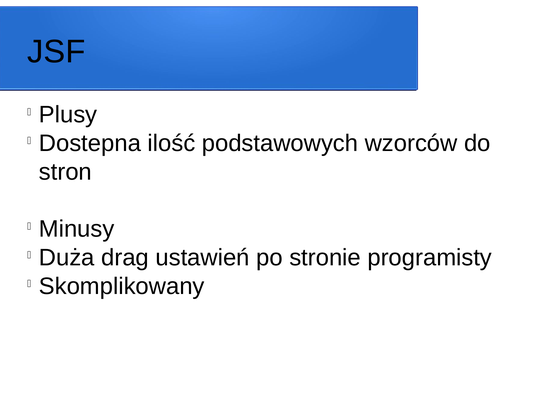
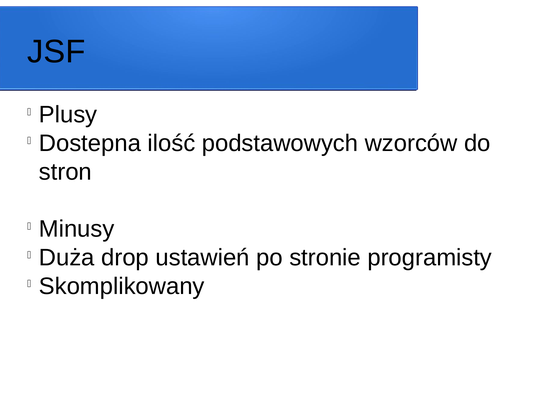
drag: drag -> drop
